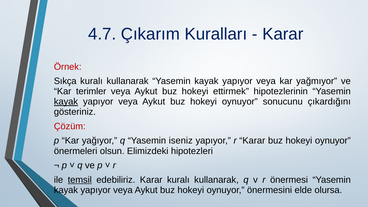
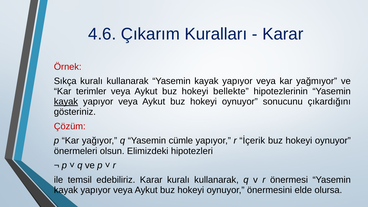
4.7: 4.7 -> 4.6
ettirmek: ettirmek -> bellekte
iseniz: iseniz -> cümle
r Karar: Karar -> İçerik
temsil underline: present -> none
